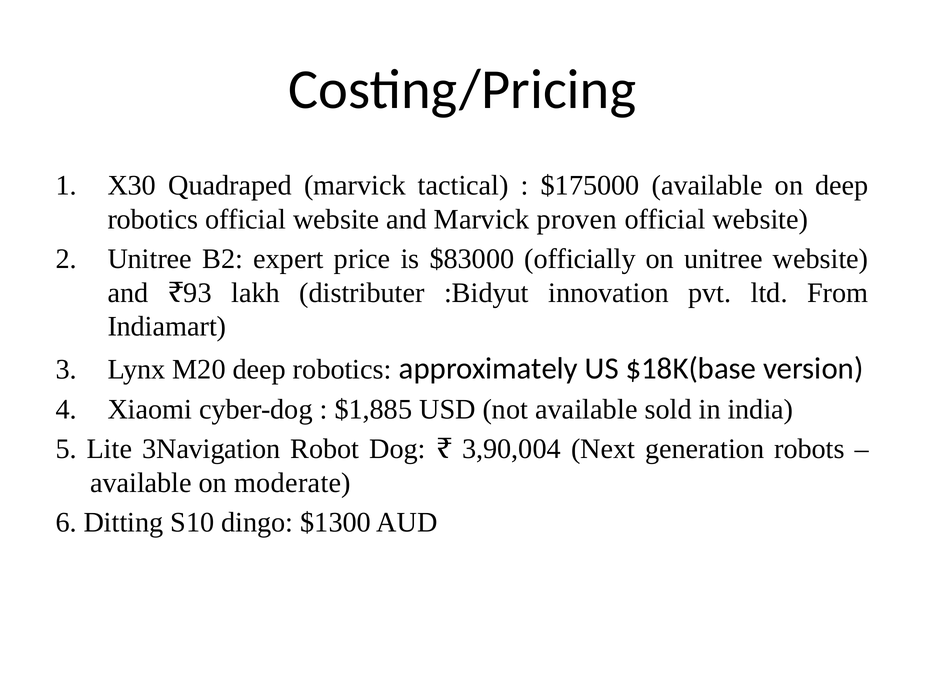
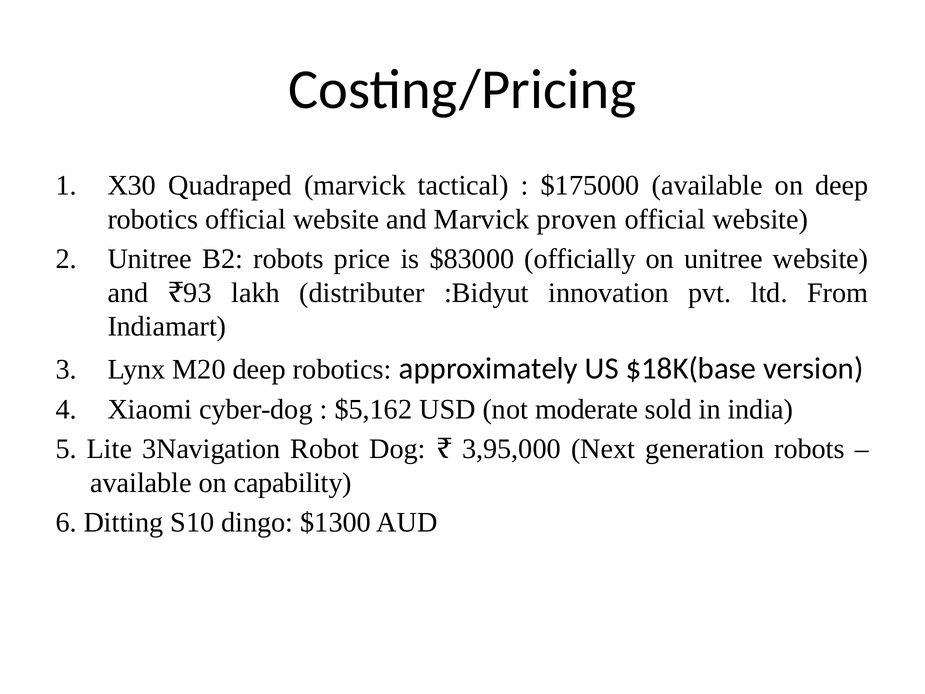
B2 expert: expert -> robots
$1,885: $1,885 -> $5,162
not available: available -> moderate
3,90,004: 3,90,004 -> 3,95,000
moderate: moderate -> capability
